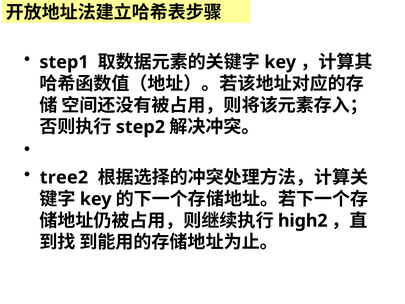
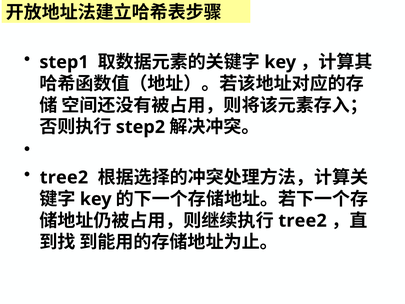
high2 at (303, 221): high2 -> tree2
